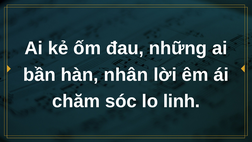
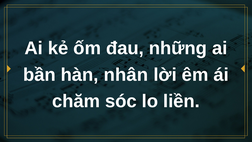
linh: linh -> liền
